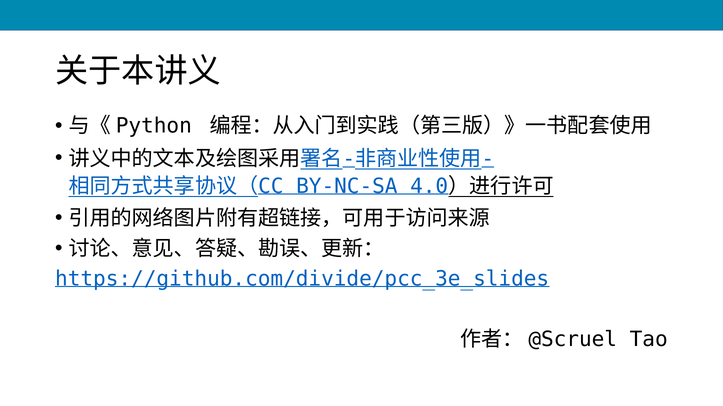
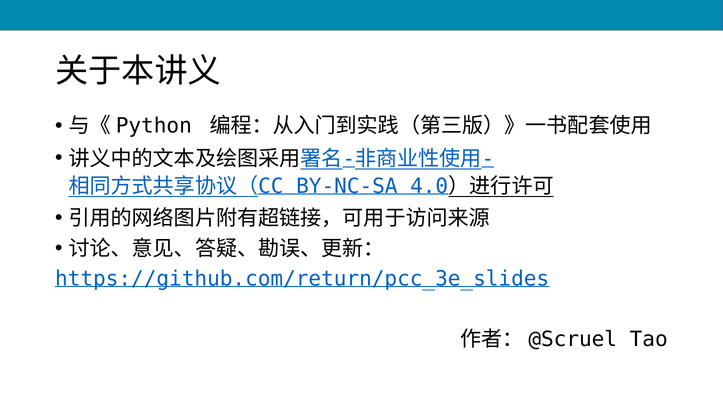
https://github.com/divide/pcc_3e_slides: https://github.com/divide/pcc_3e_slides -> https://github.com/return/pcc_3e_slides
